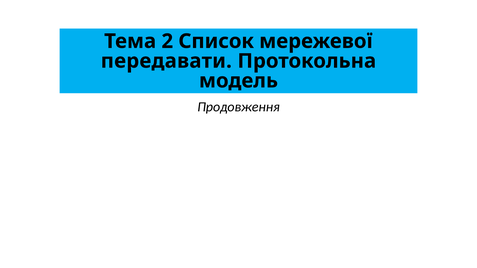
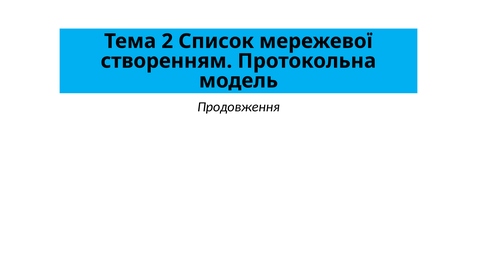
передавати: передавати -> створенням
